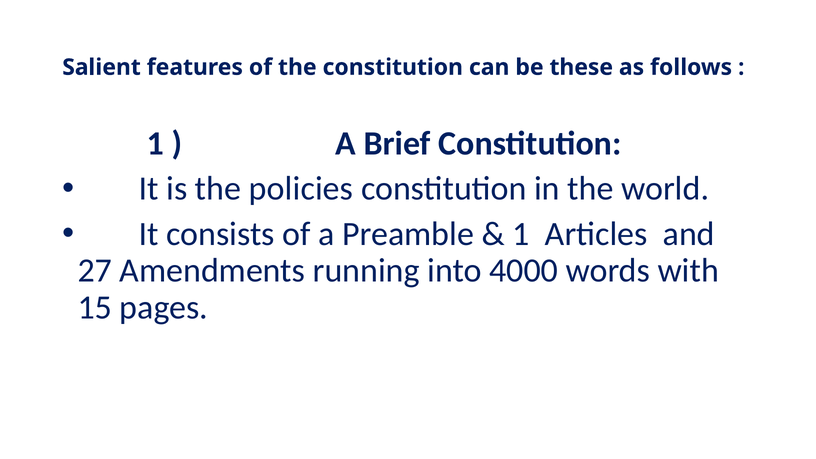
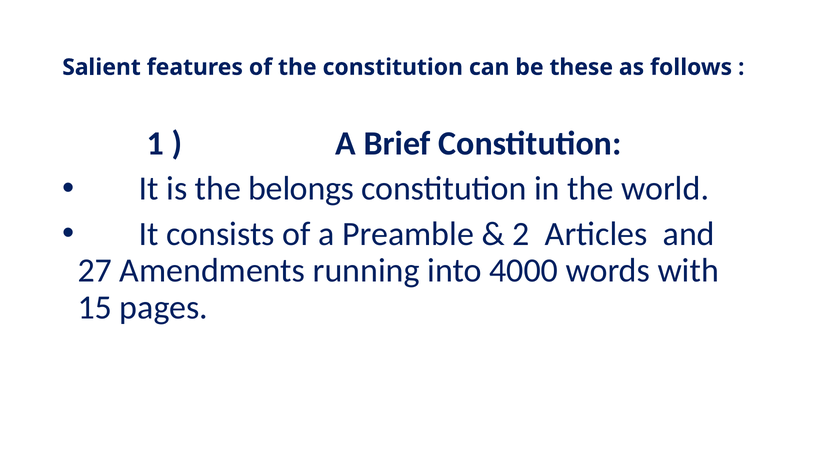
policies: policies -> belongs
1 at (521, 234): 1 -> 2
